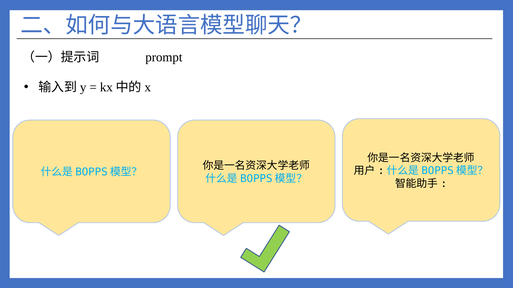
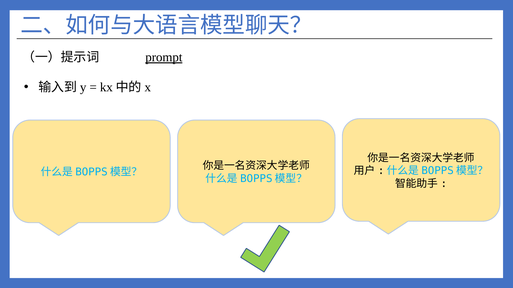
prompt underline: none -> present
